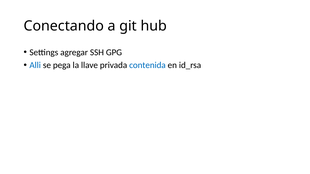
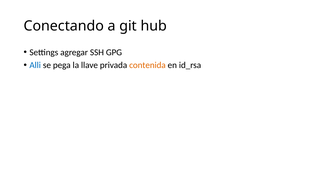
contenida colour: blue -> orange
